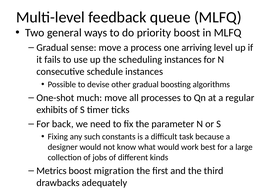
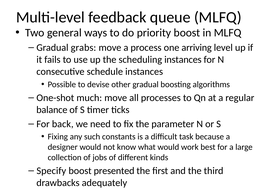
sense: sense -> grabs
exhibits: exhibits -> balance
Metrics: Metrics -> Specify
migration: migration -> presented
